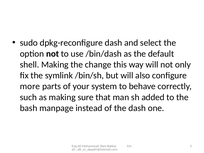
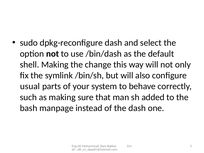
more: more -> usual
